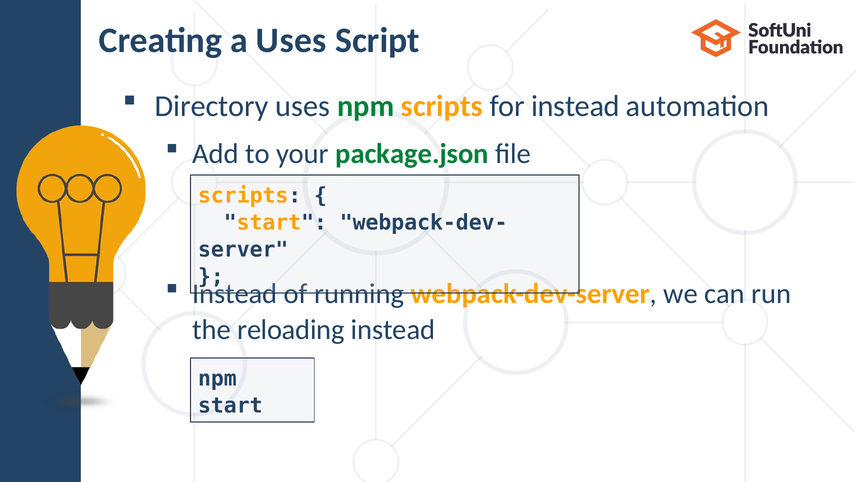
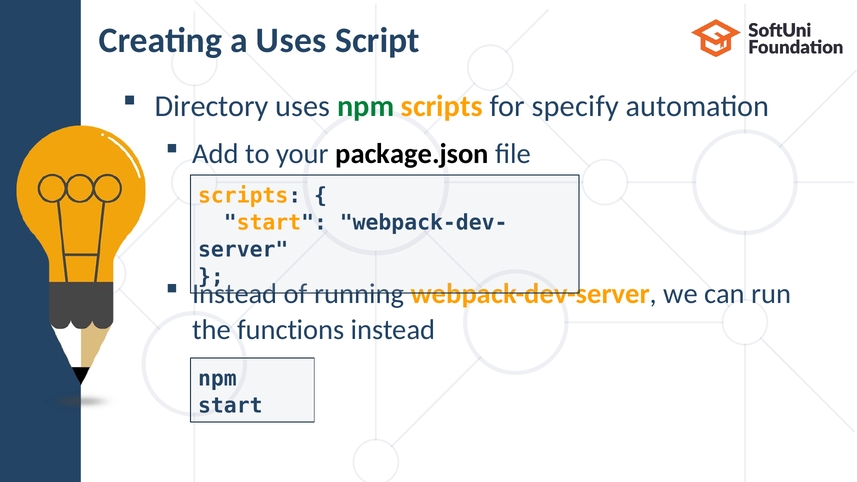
for instead: instead -> specify
package.json colour: green -> black
reloading: reloading -> functions
